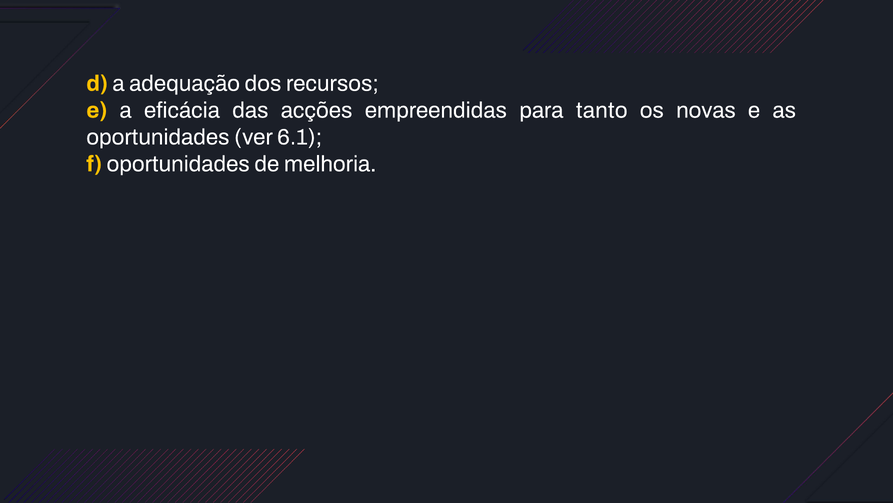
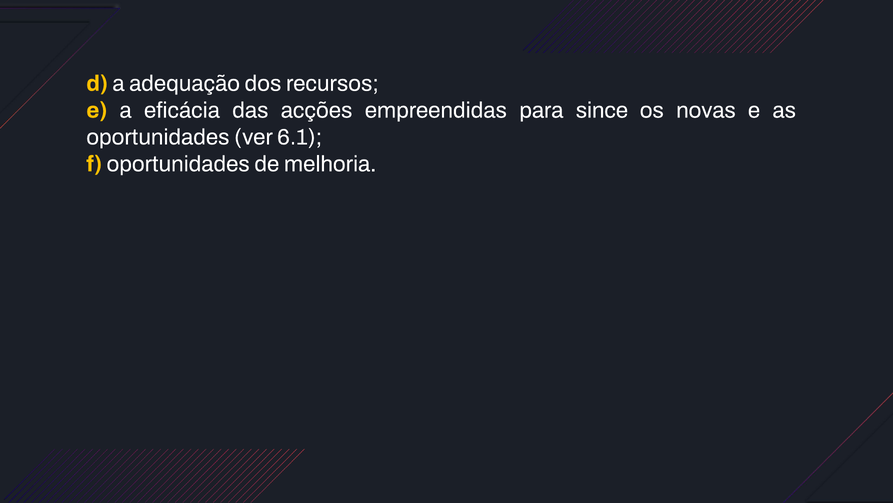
tanto: tanto -> since
